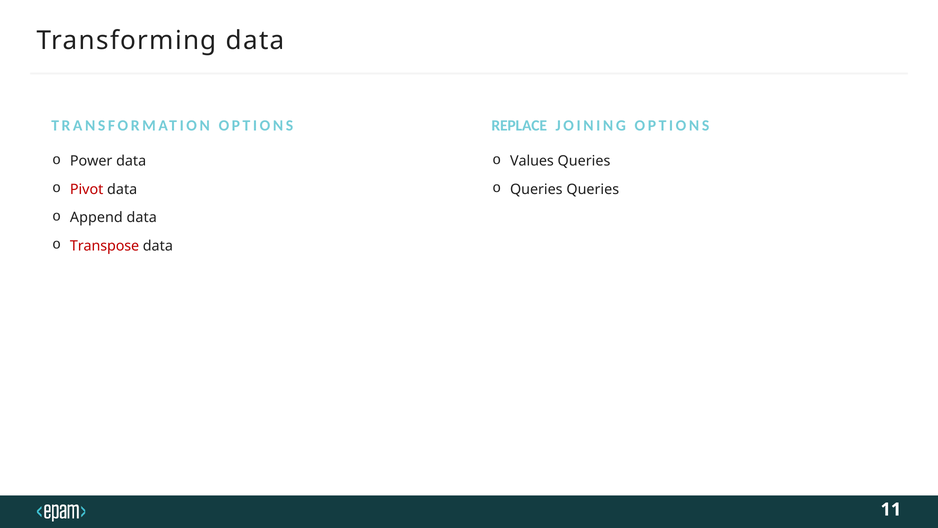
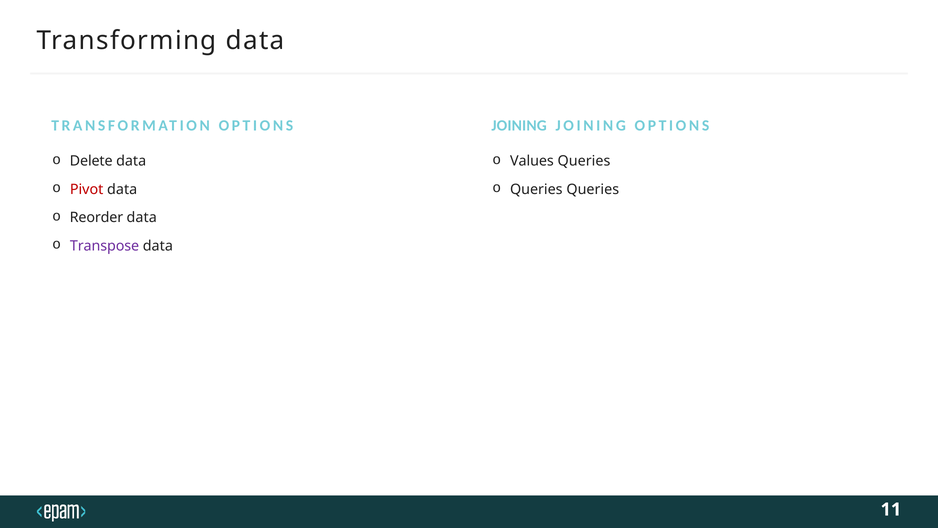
REPLACE at (519, 125): REPLACE -> JOINING
Power: Power -> Delete
Append: Append -> Reorder
Transpose colour: red -> purple
